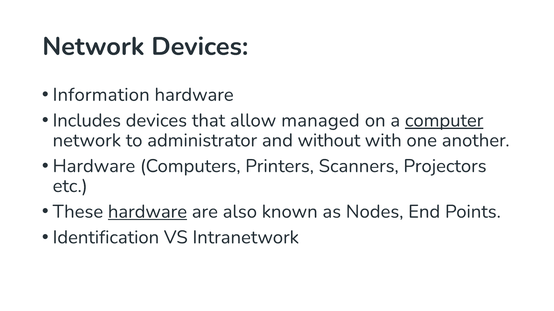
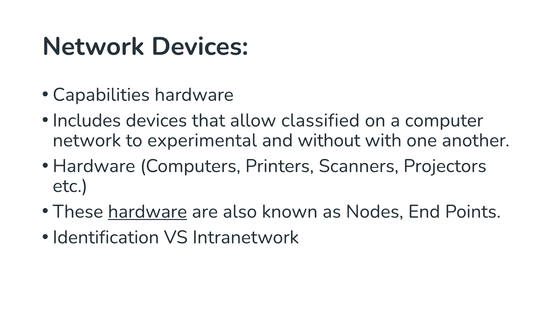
Information: Information -> Capabilities
managed: managed -> classified
computer underline: present -> none
administrator: administrator -> experimental
